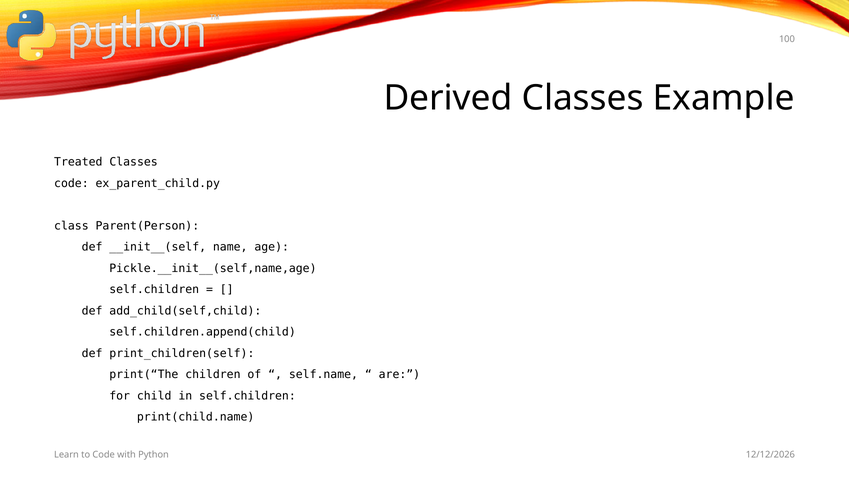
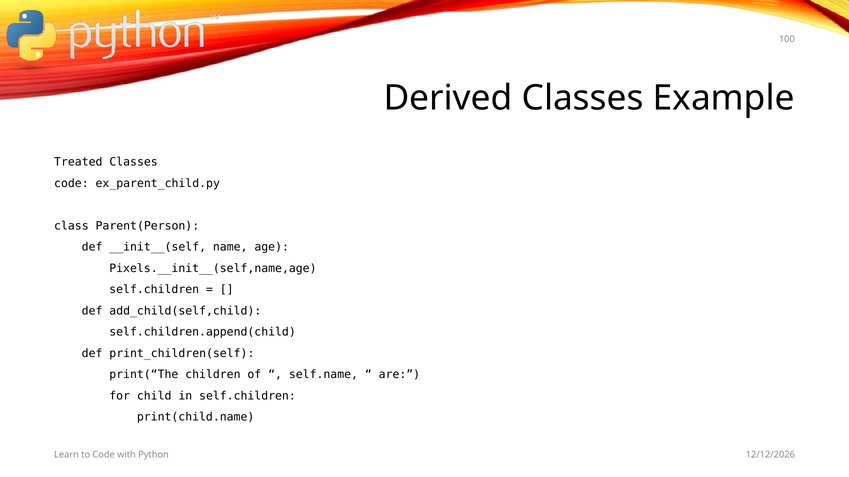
Pickle.__init__(self,name,age: Pickle.__init__(self,name,age -> Pixels.__init__(self,name,age
